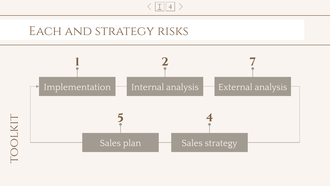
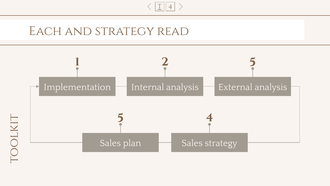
risks: risks -> read
2 7: 7 -> 5
